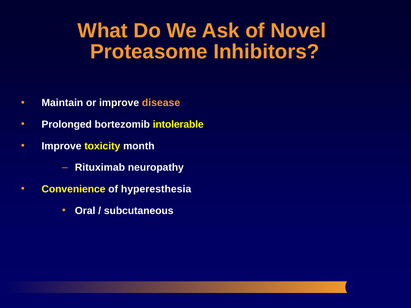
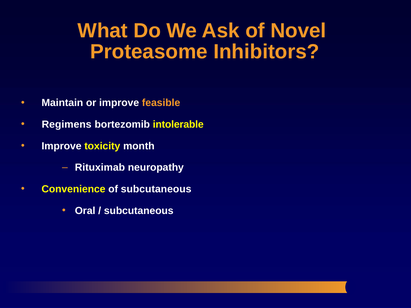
disease: disease -> feasible
Prolonged: Prolonged -> Regimens
of hyperesthesia: hyperesthesia -> subcutaneous
